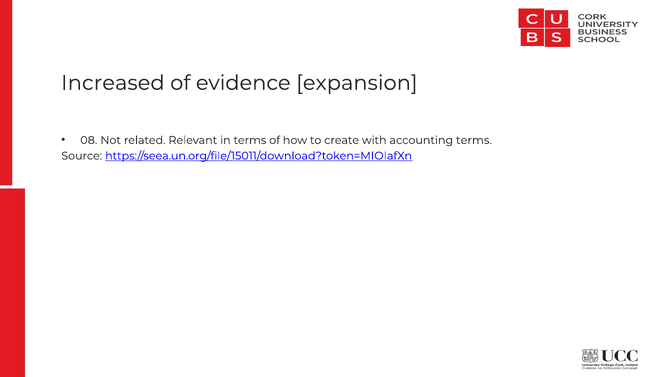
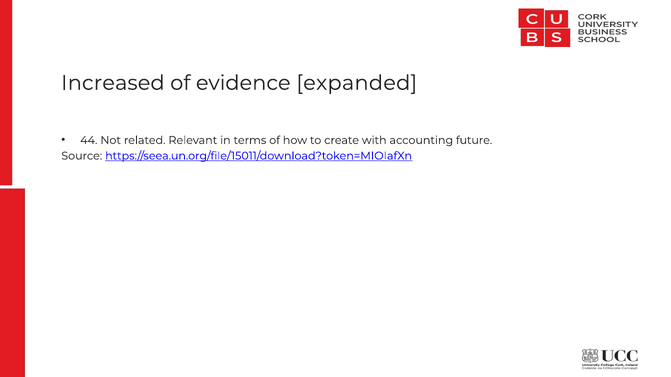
expansion: expansion -> expanded
08: 08 -> 44
accounting terms: terms -> future
